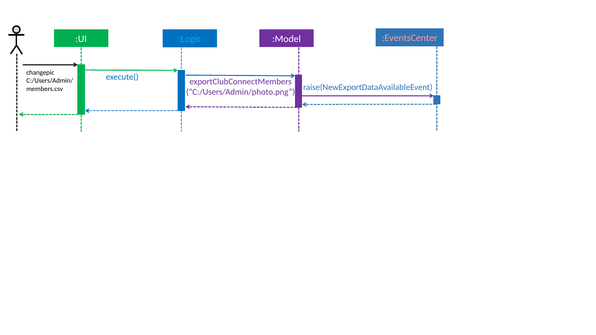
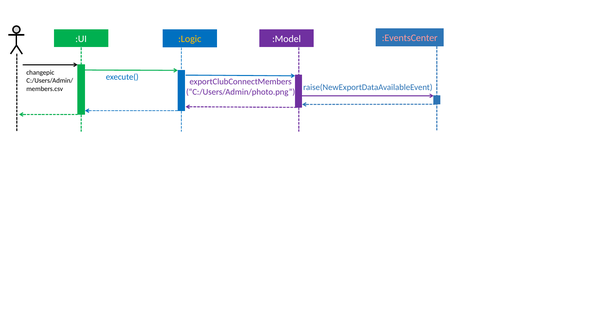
:Logic colour: light blue -> yellow
